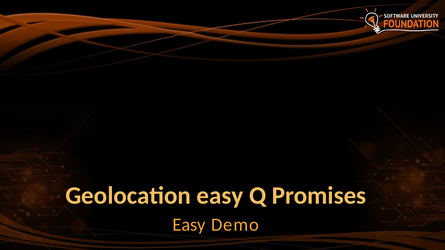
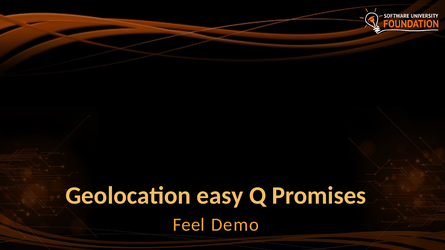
Easy at (189, 225): Easy -> Feel
